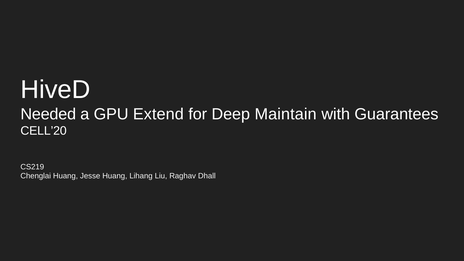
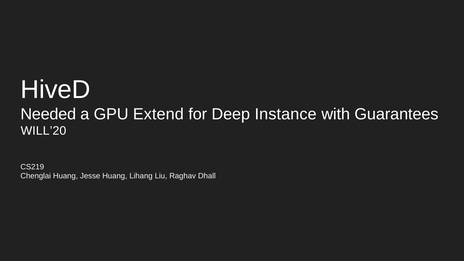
Maintain: Maintain -> Instance
CELL’20: CELL’20 -> WILL’20
